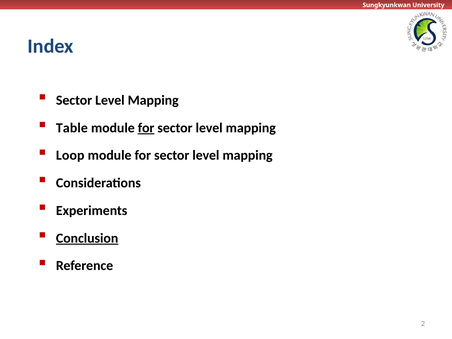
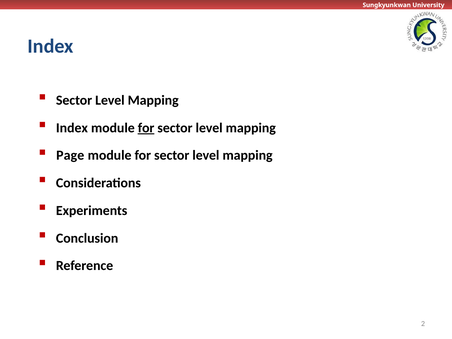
Table at (72, 128): Table -> Index
Loop: Loop -> Page
Conclusion underline: present -> none
